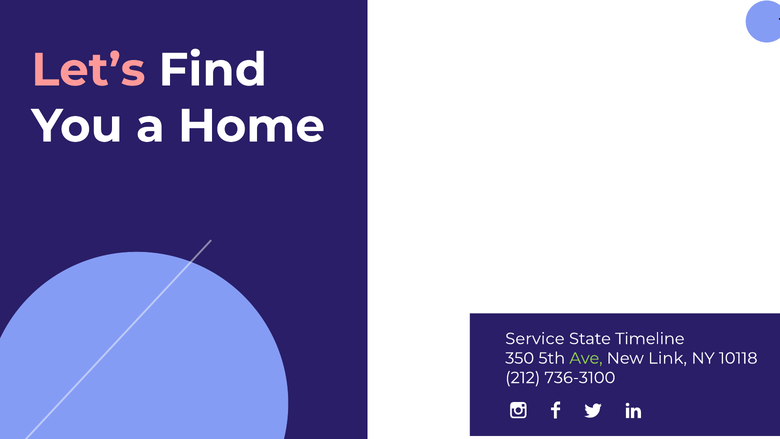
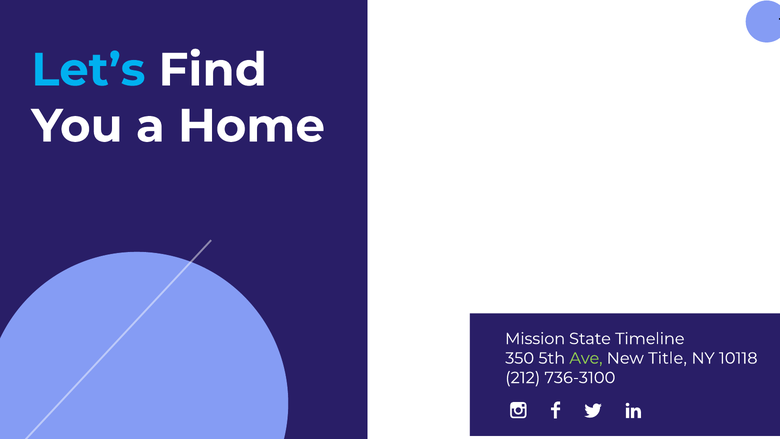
Let’s colour: pink -> light blue
Service: Service -> Mission
Link: Link -> Title
